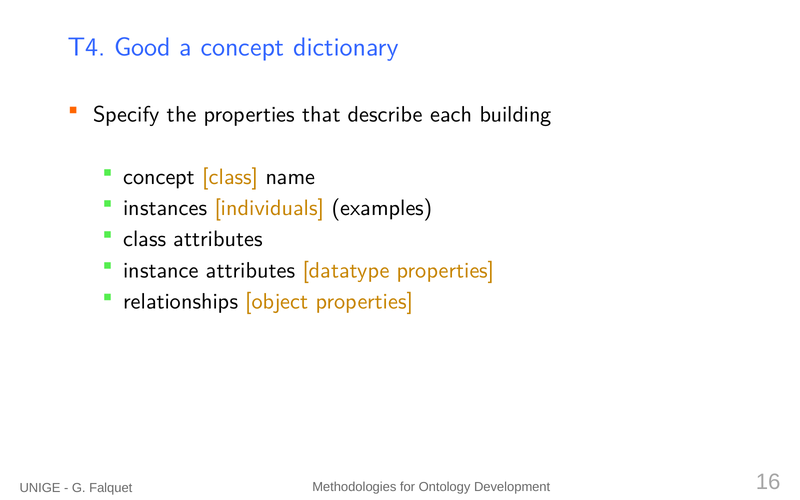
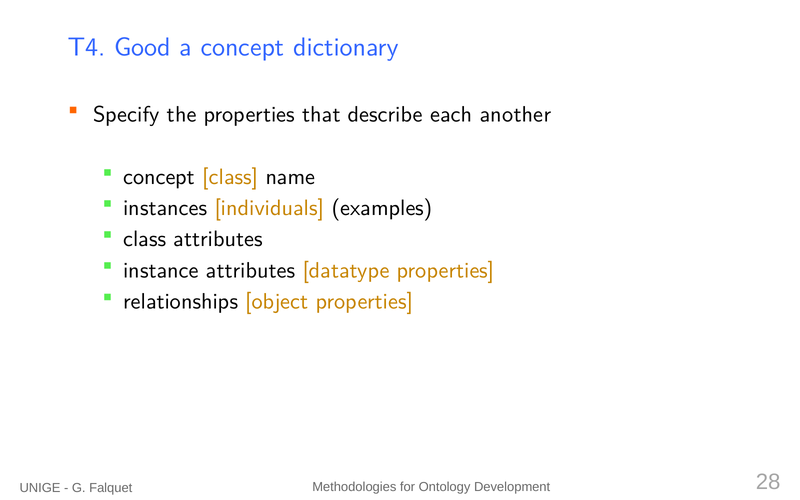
building: building -> another
16: 16 -> 28
